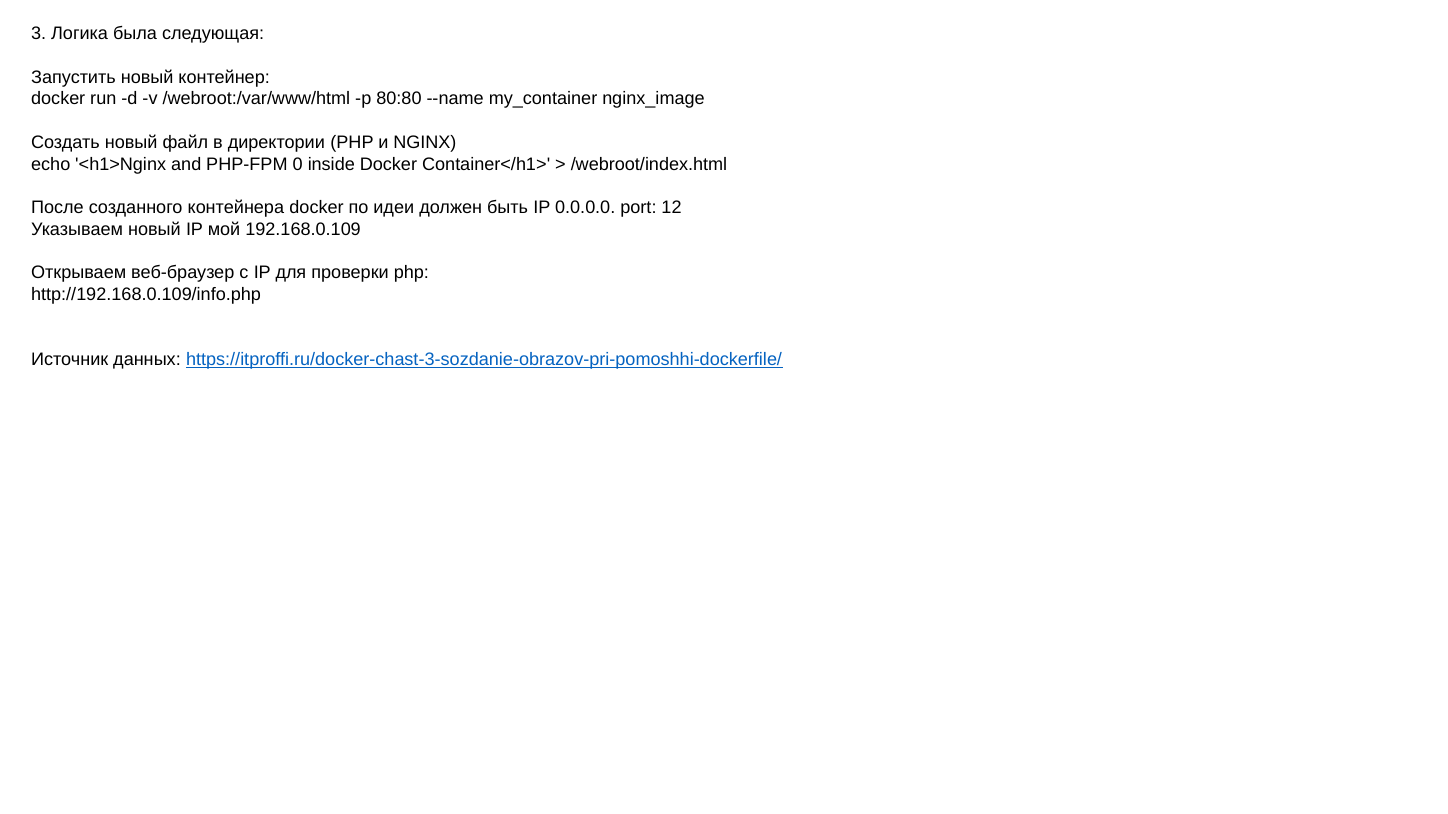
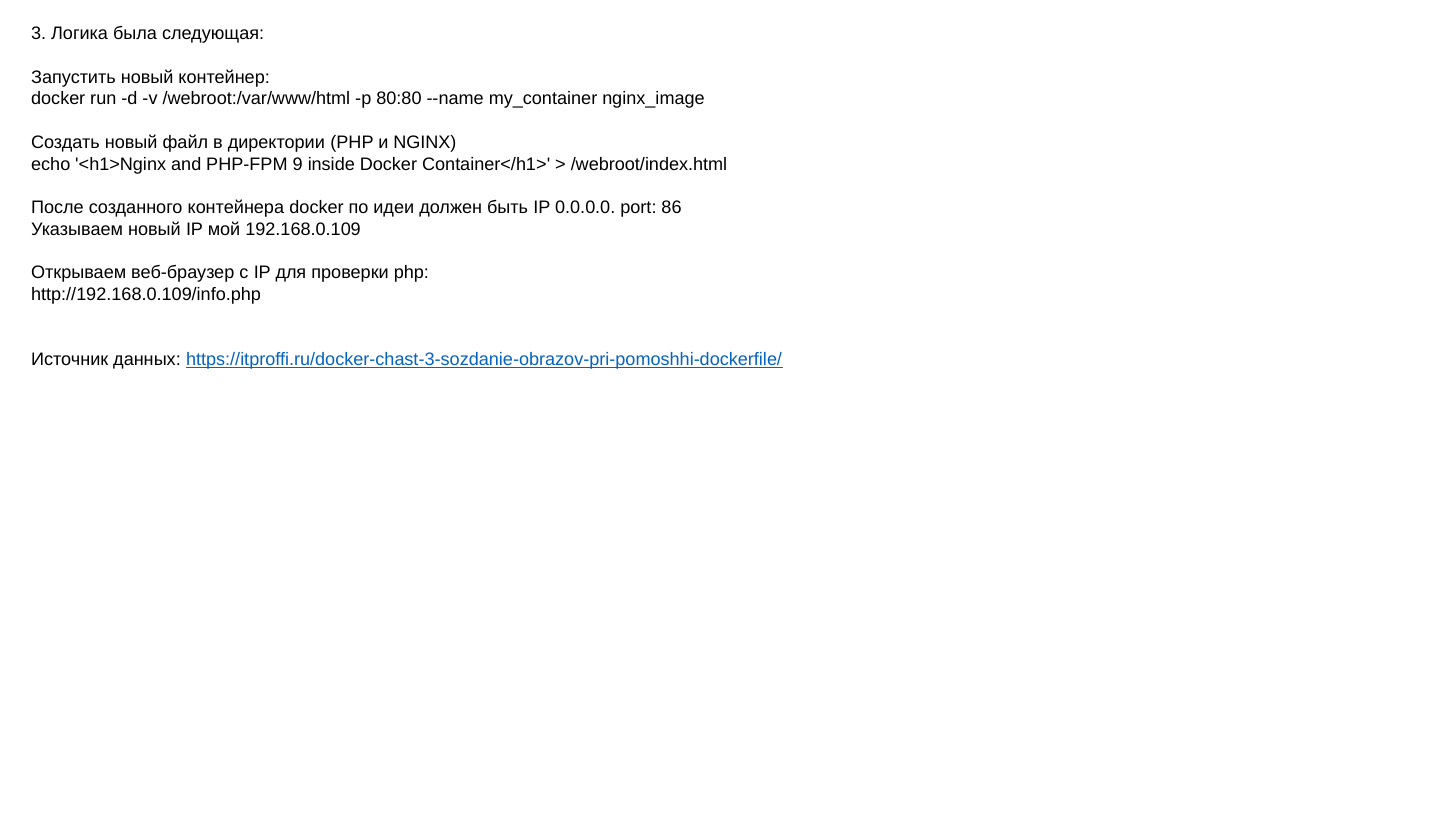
0: 0 -> 9
12: 12 -> 86
